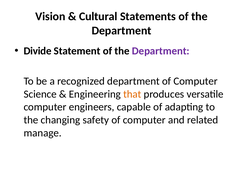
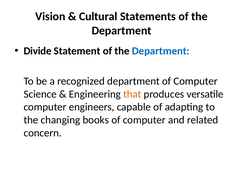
Department at (161, 51) colour: purple -> blue
safety: safety -> books
manage: manage -> concern
